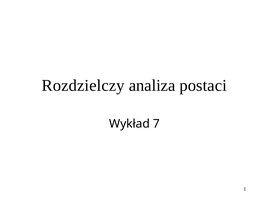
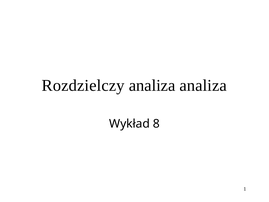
analiza postaci: postaci -> analiza
7: 7 -> 8
